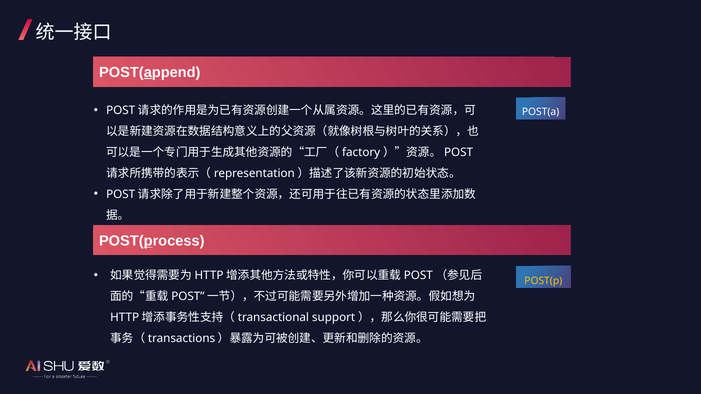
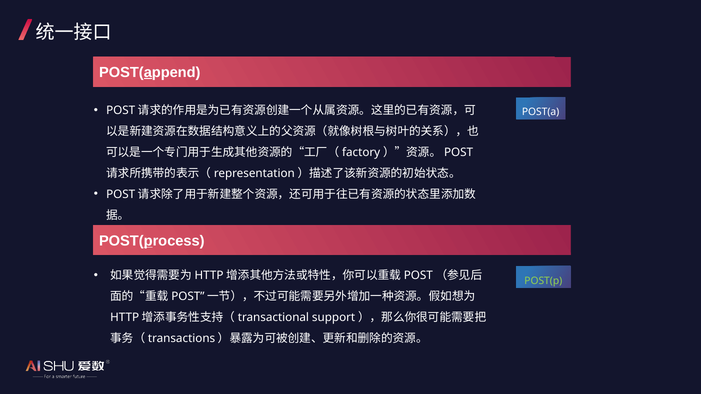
POST(p colour: yellow -> light green
